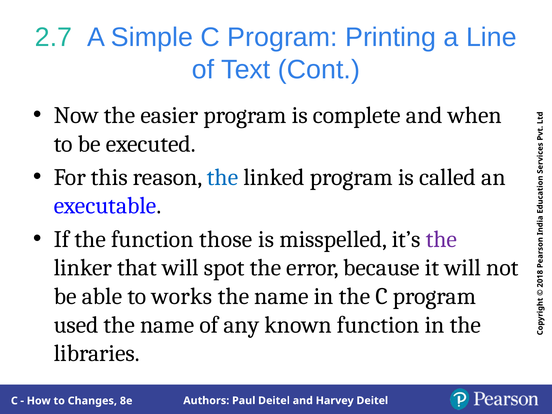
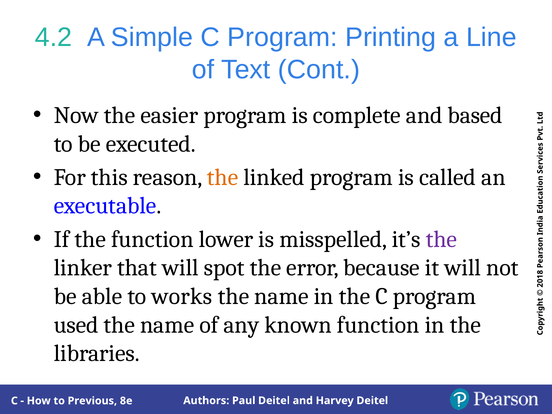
2.7: 2.7 -> 4.2
when: when -> based
the at (223, 177) colour: blue -> orange
those: those -> lower
Changes: Changes -> Previous
